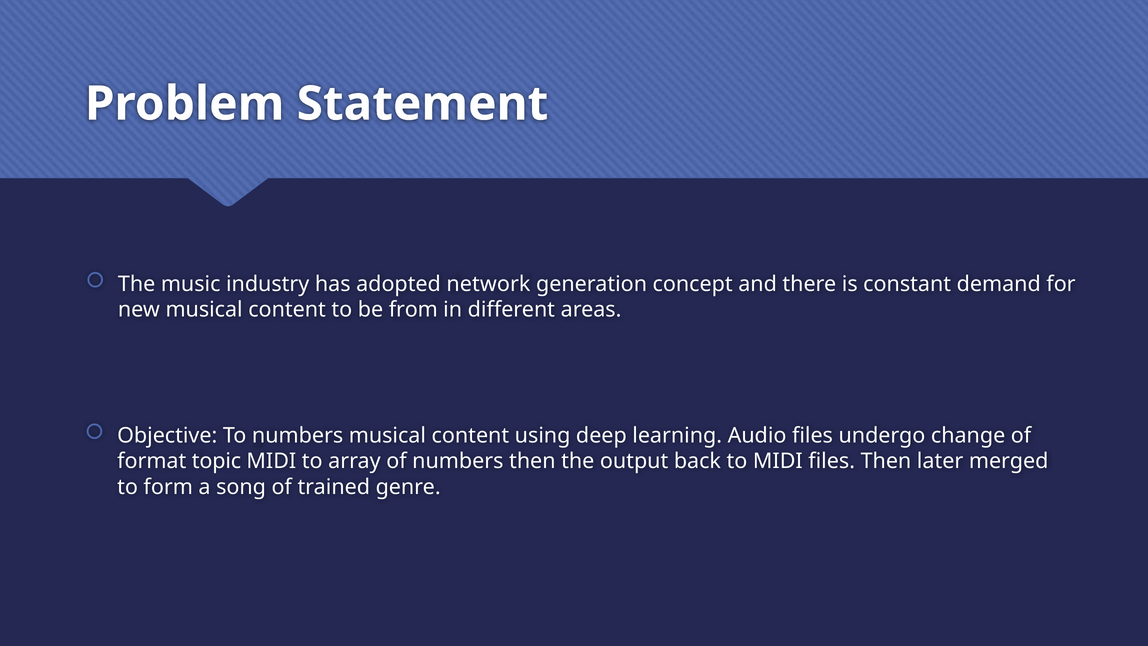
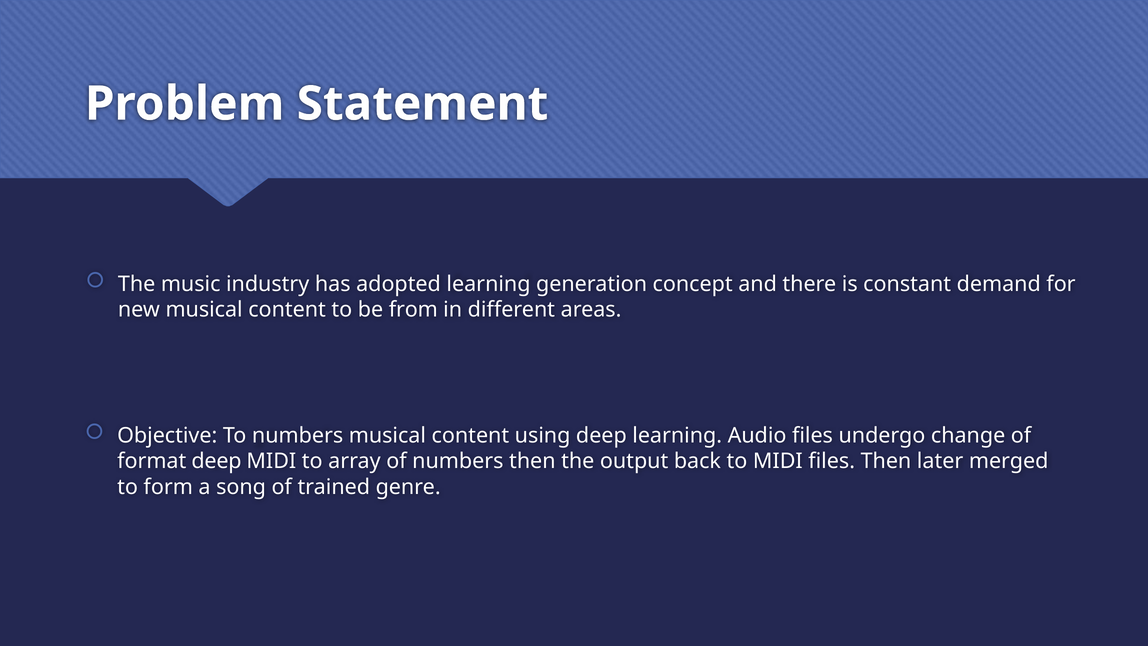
adopted network: network -> learning
format topic: topic -> deep
